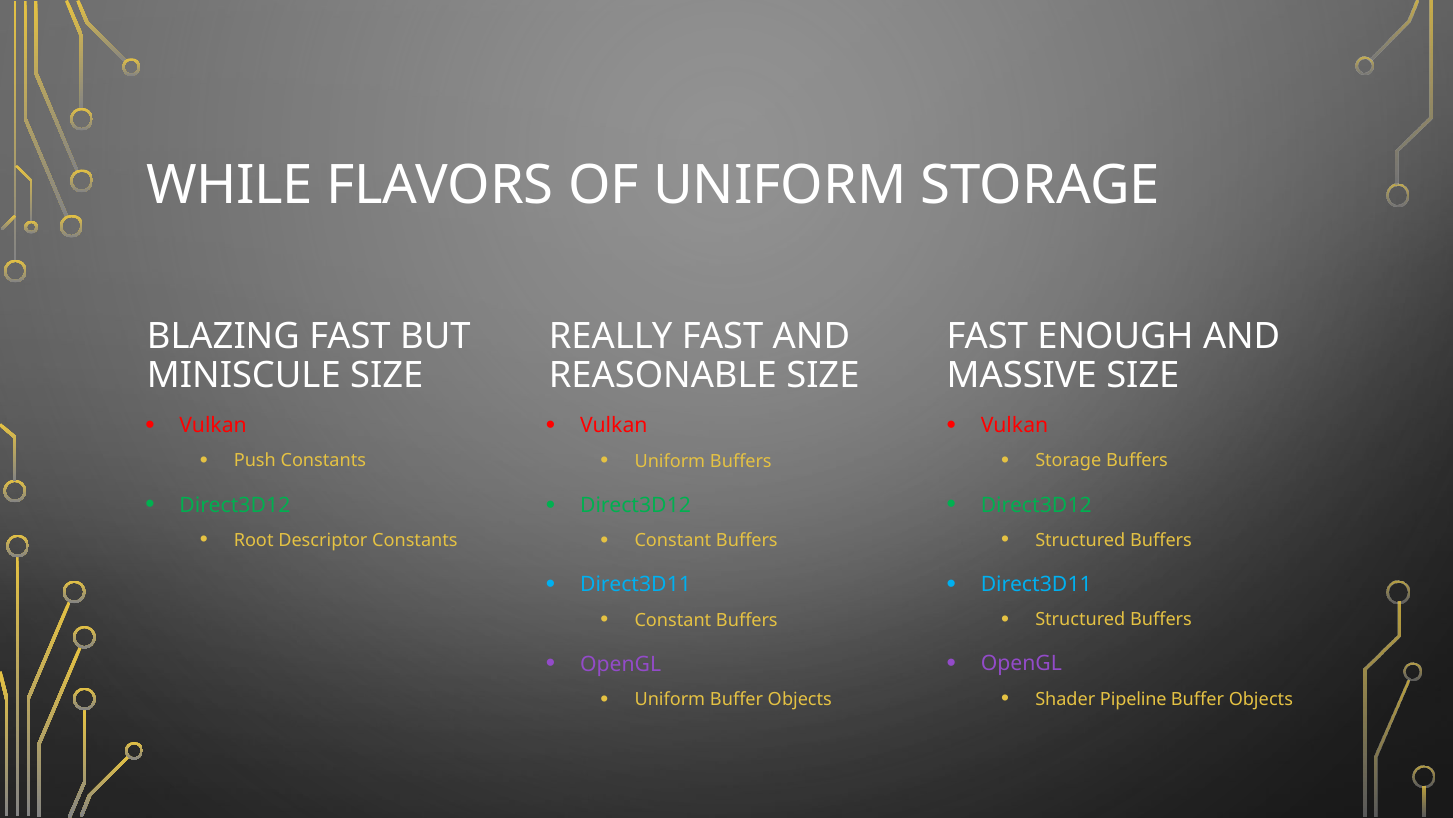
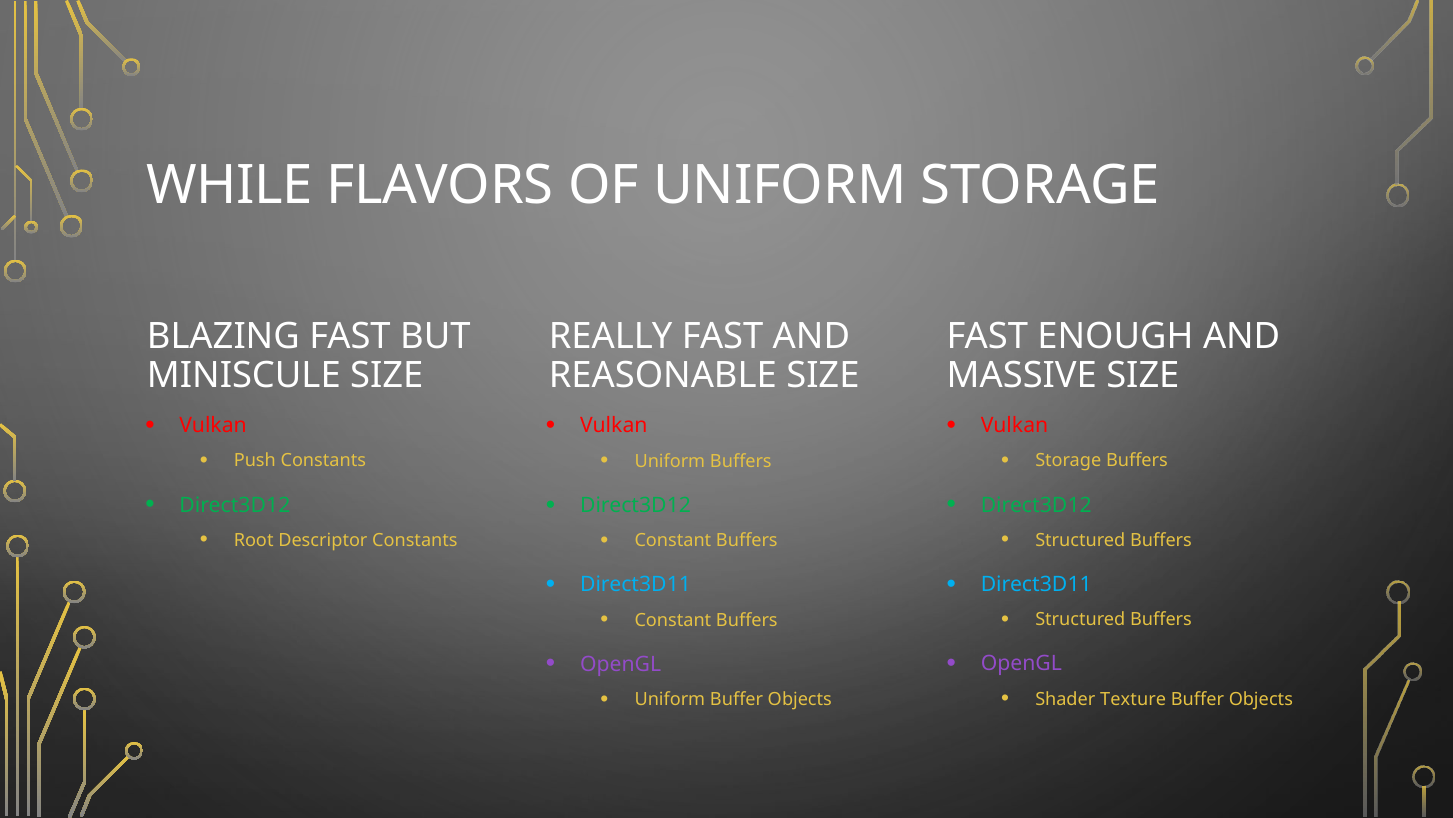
Pipeline: Pipeline -> Texture
